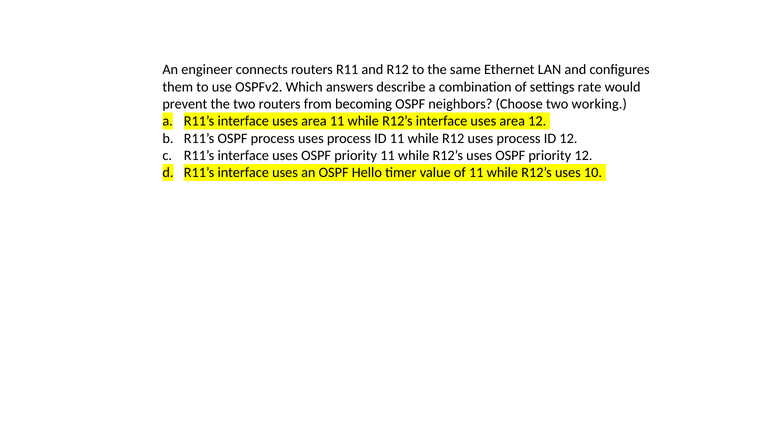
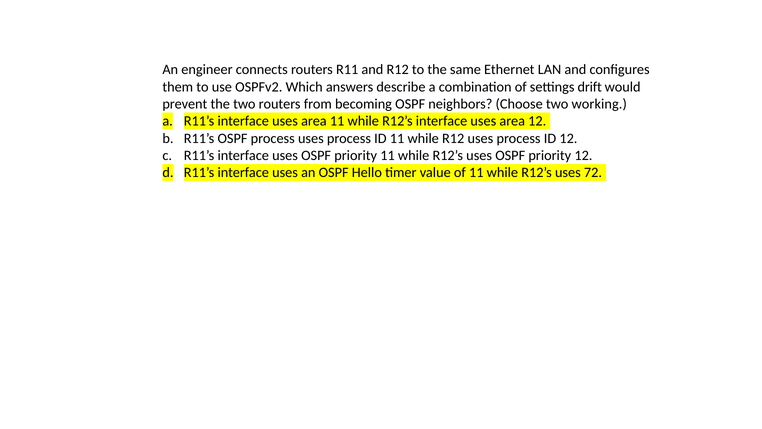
rate: rate -> drift
10: 10 -> 72
